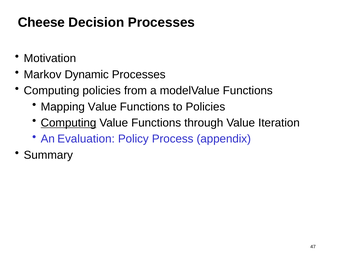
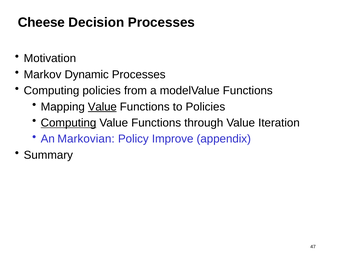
Value at (102, 107) underline: none -> present
Evaluation: Evaluation -> Markovian
Process: Process -> Improve
